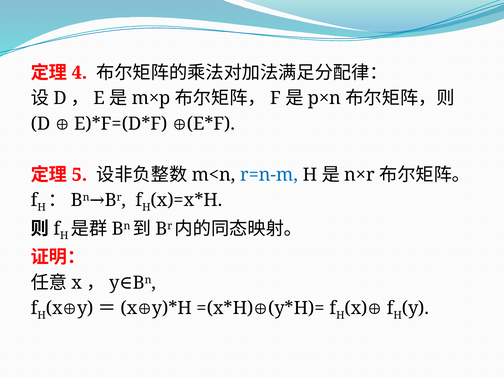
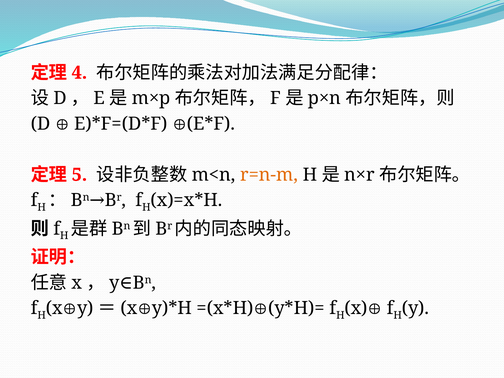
r=n-m colour: blue -> orange
